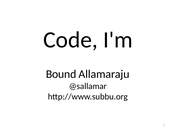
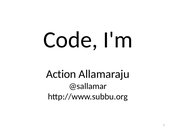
Bound: Bound -> Action
